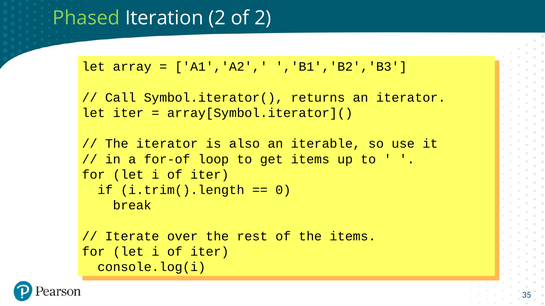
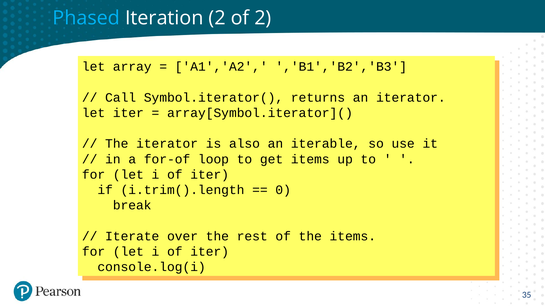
Phased colour: light green -> light blue
